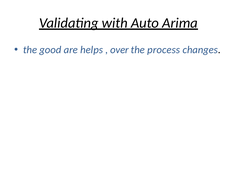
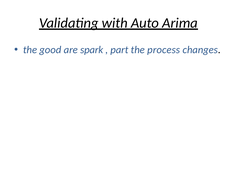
helps: helps -> spark
over: over -> part
